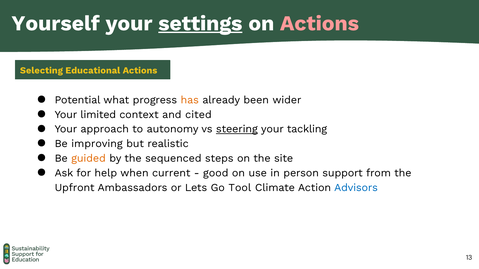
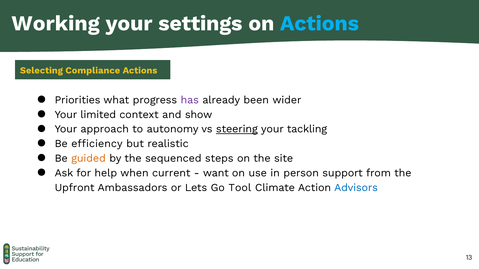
Yourself: Yourself -> Working
settings underline: present -> none
Actions at (319, 23) colour: pink -> light blue
Educational: Educational -> Compliance
Potential: Potential -> Priorities
has colour: orange -> purple
cited: cited -> show
improving: improving -> efficiency
good: good -> want
